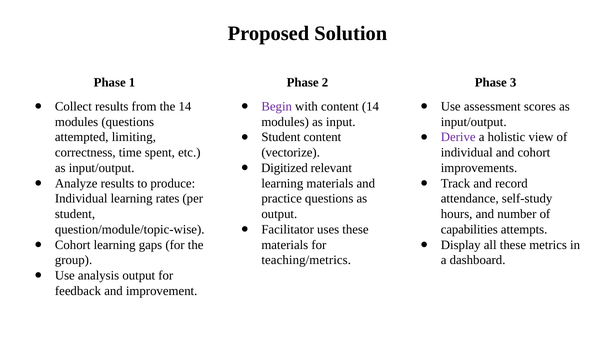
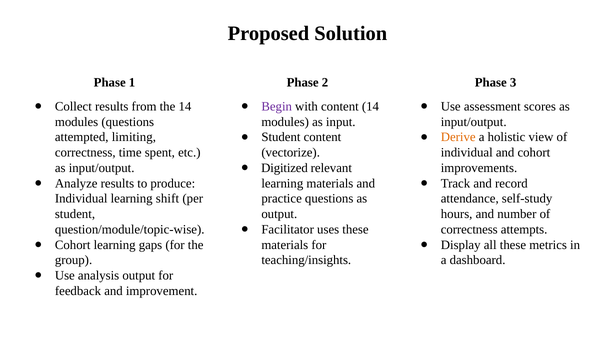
Derive colour: purple -> orange
rates: rates -> shift
capabilities at (469, 229): capabilities -> correctness
teaching/metrics: teaching/metrics -> teaching/insights
